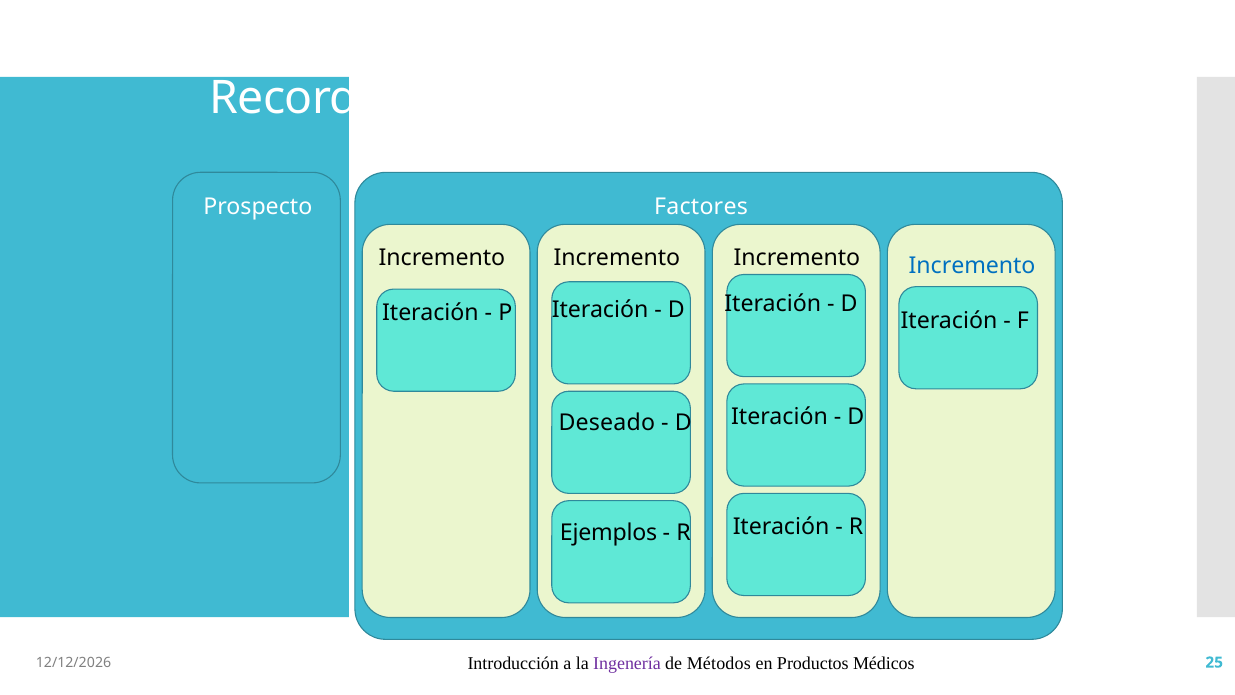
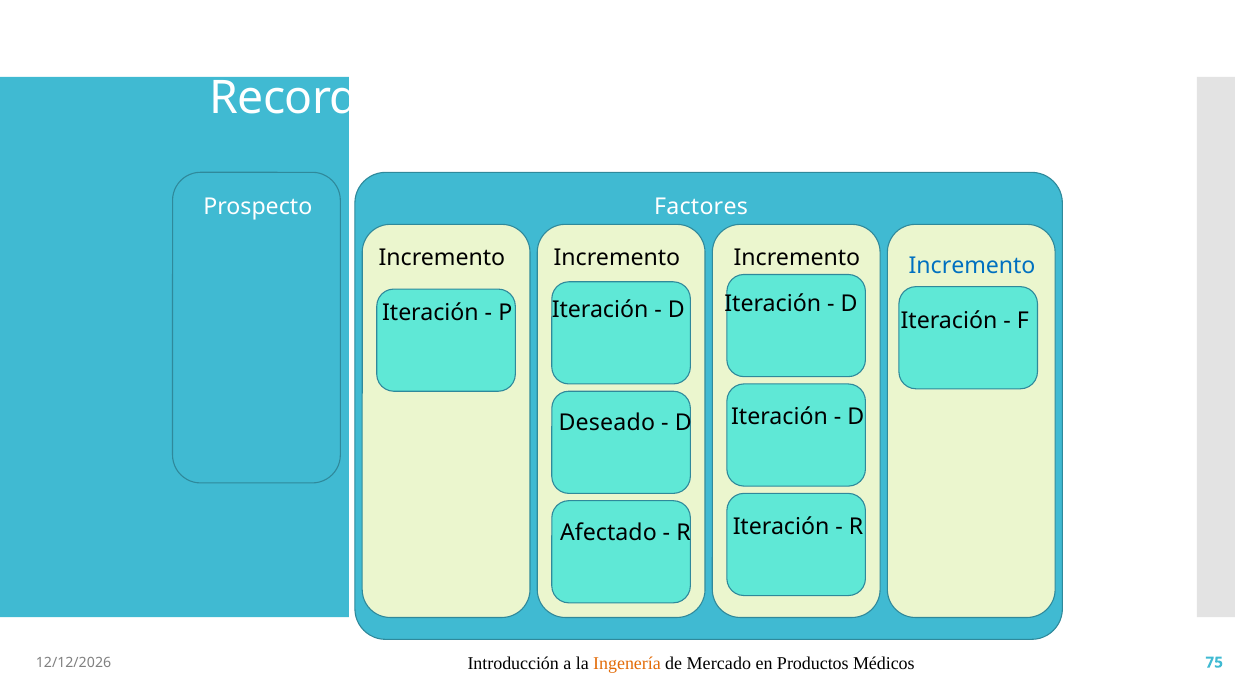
Ejemplos: Ejemplos -> Afectado
Ingenería colour: purple -> orange
Métodos: Métodos -> Mercado
25: 25 -> 75
